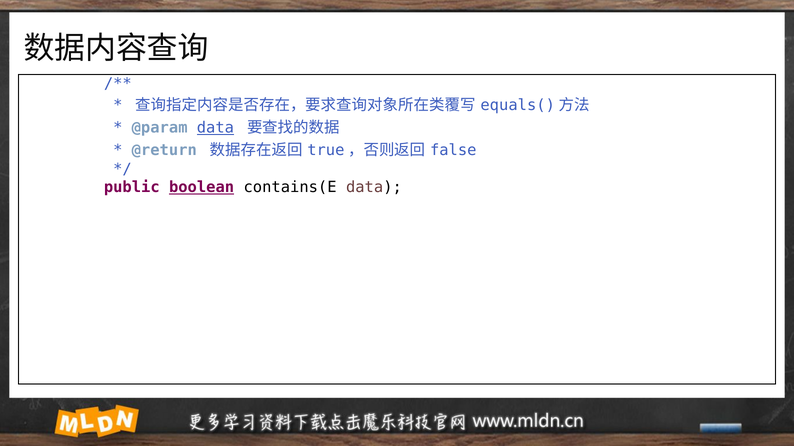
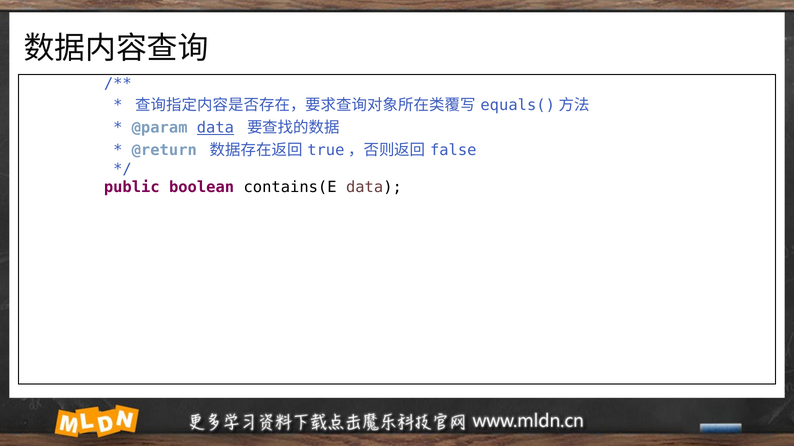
boolean underline: present -> none
